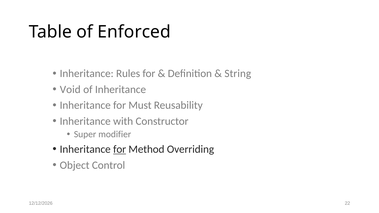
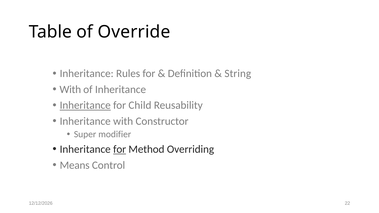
Enforced: Enforced -> Override
Void at (70, 90): Void -> With
Inheritance at (85, 105) underline: none -> present
Must: Must -> Child
Object: Object -> Means
